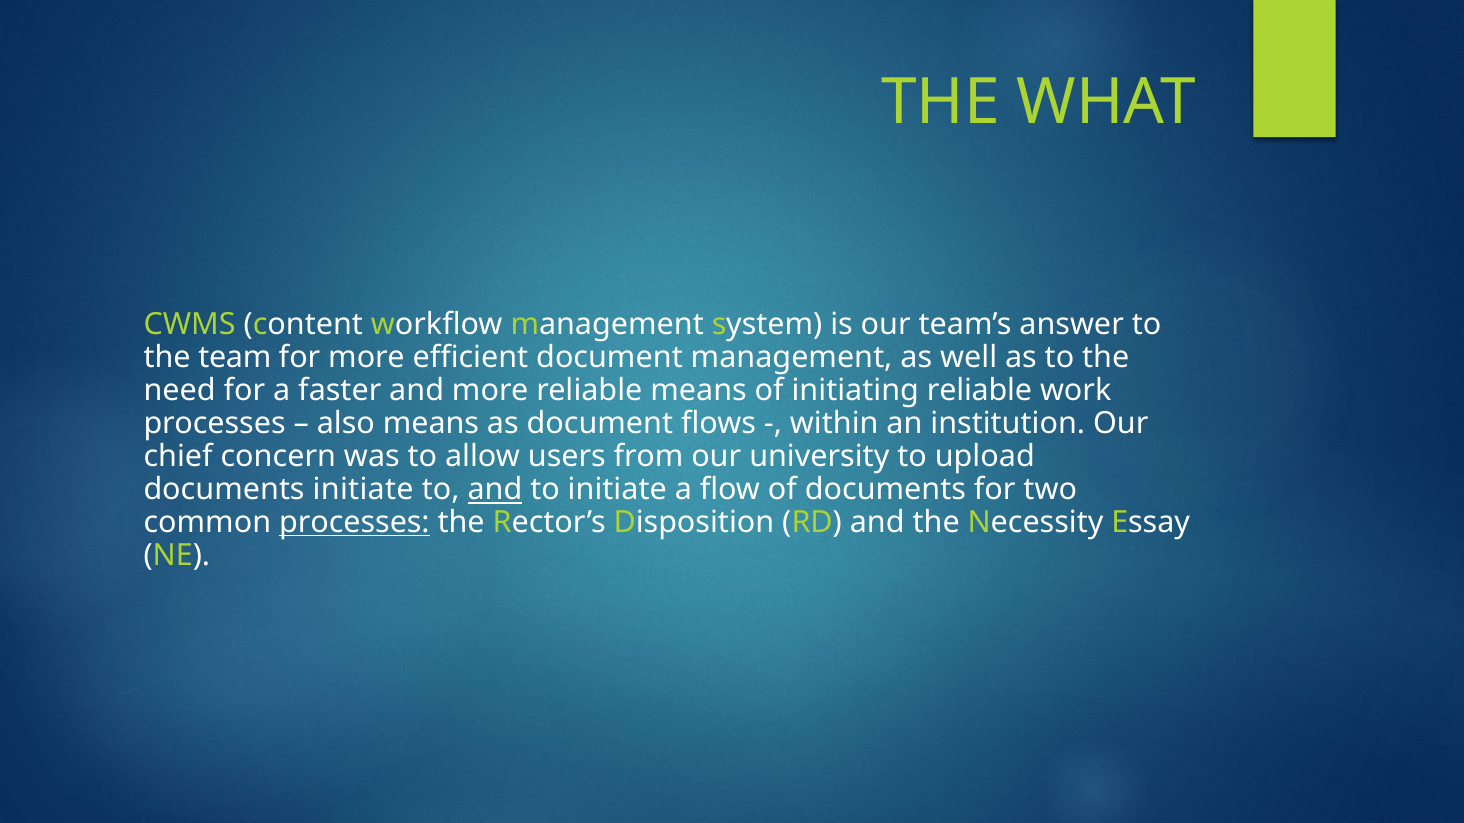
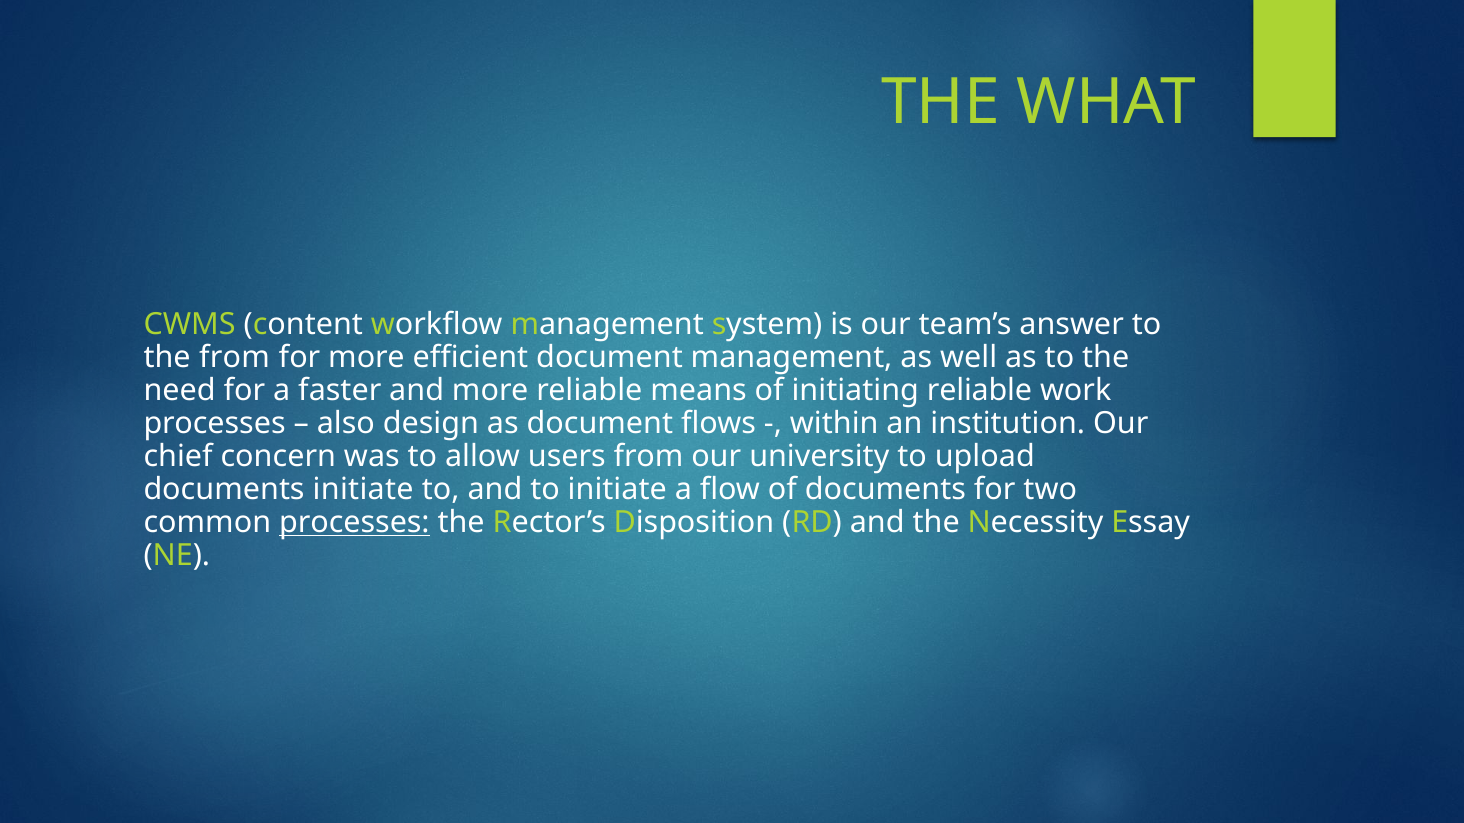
the team: team -> from
also means: means -> design
and at (495, 490) underline: present -> none
